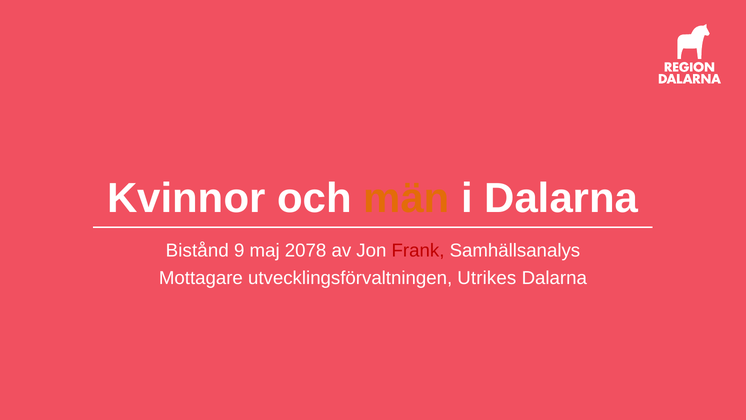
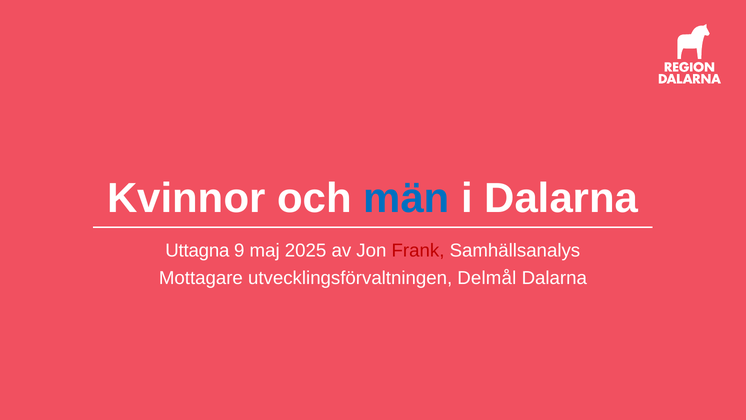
män colour: orange -> blue
Bistånd: Bistånd -> Uttagna
2078: 2078 -> 2025
Utrikes: Utrikes -> Delmål
